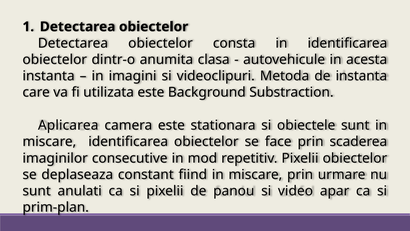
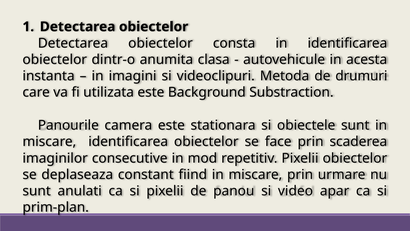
de instanta: instanta -> drumuri
Aplicarea: Aplicarea -> Panourile
